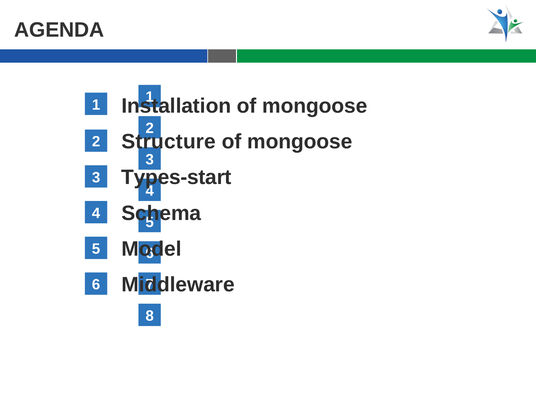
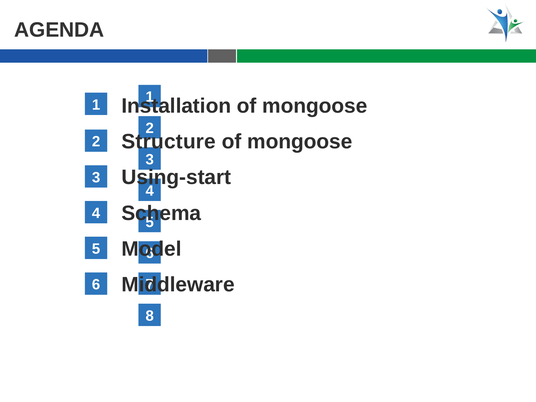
Types-start: Types-start -> Using-start
